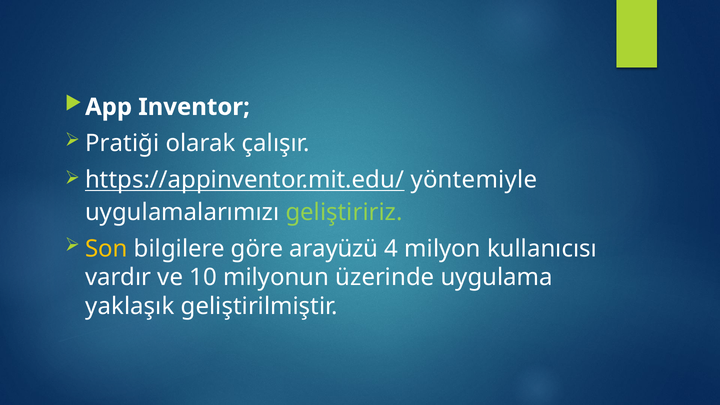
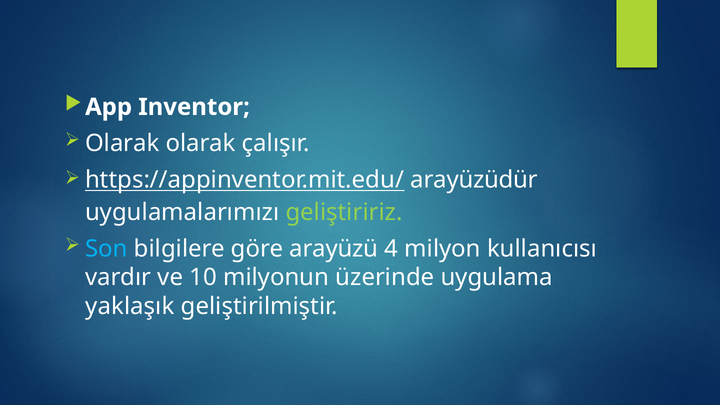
Pratiği at (122, 143): Pratiği -> Olarak
yöntemiyle: yöntemiyle -> arayüzüdür
Son colour: yellow -> light blue
